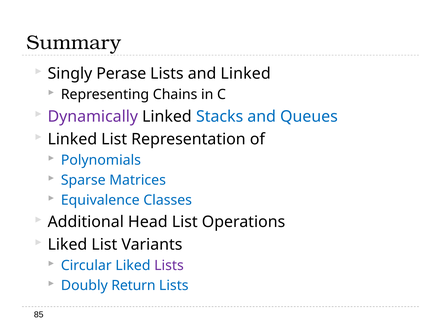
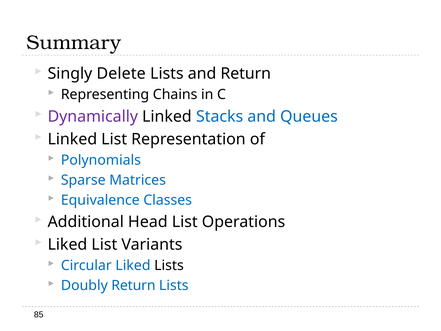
Perase: Perase -> Delete
and Linked: Linked -> Return
Lists at (169, 265) colour: purple -> black
